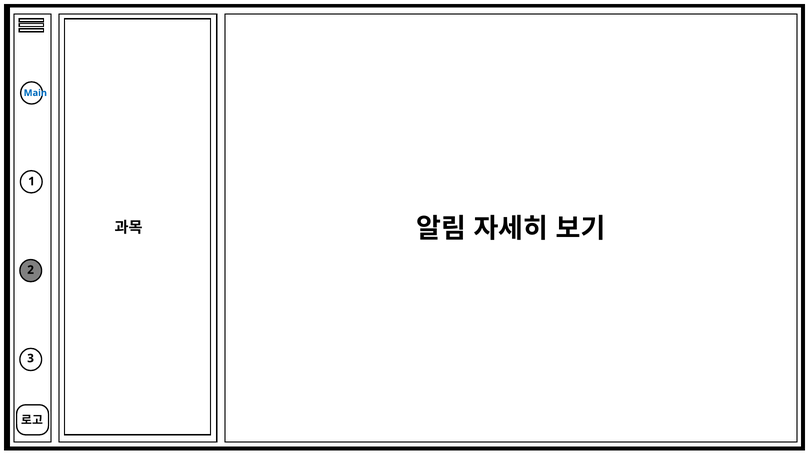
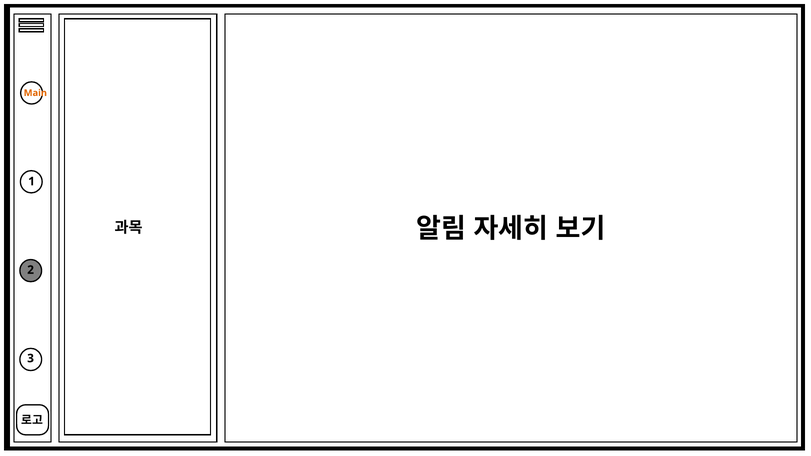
Main colour: blue -> orange
